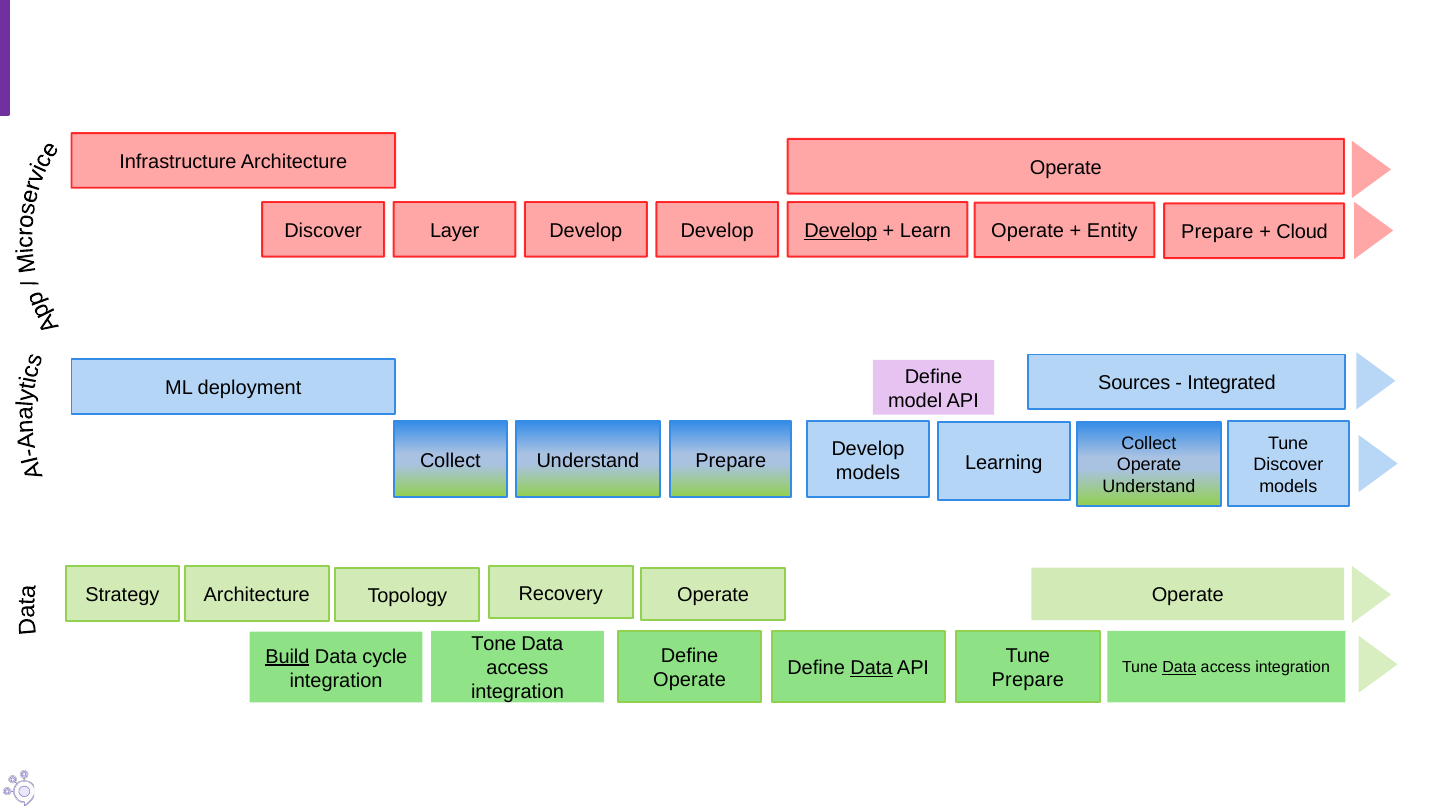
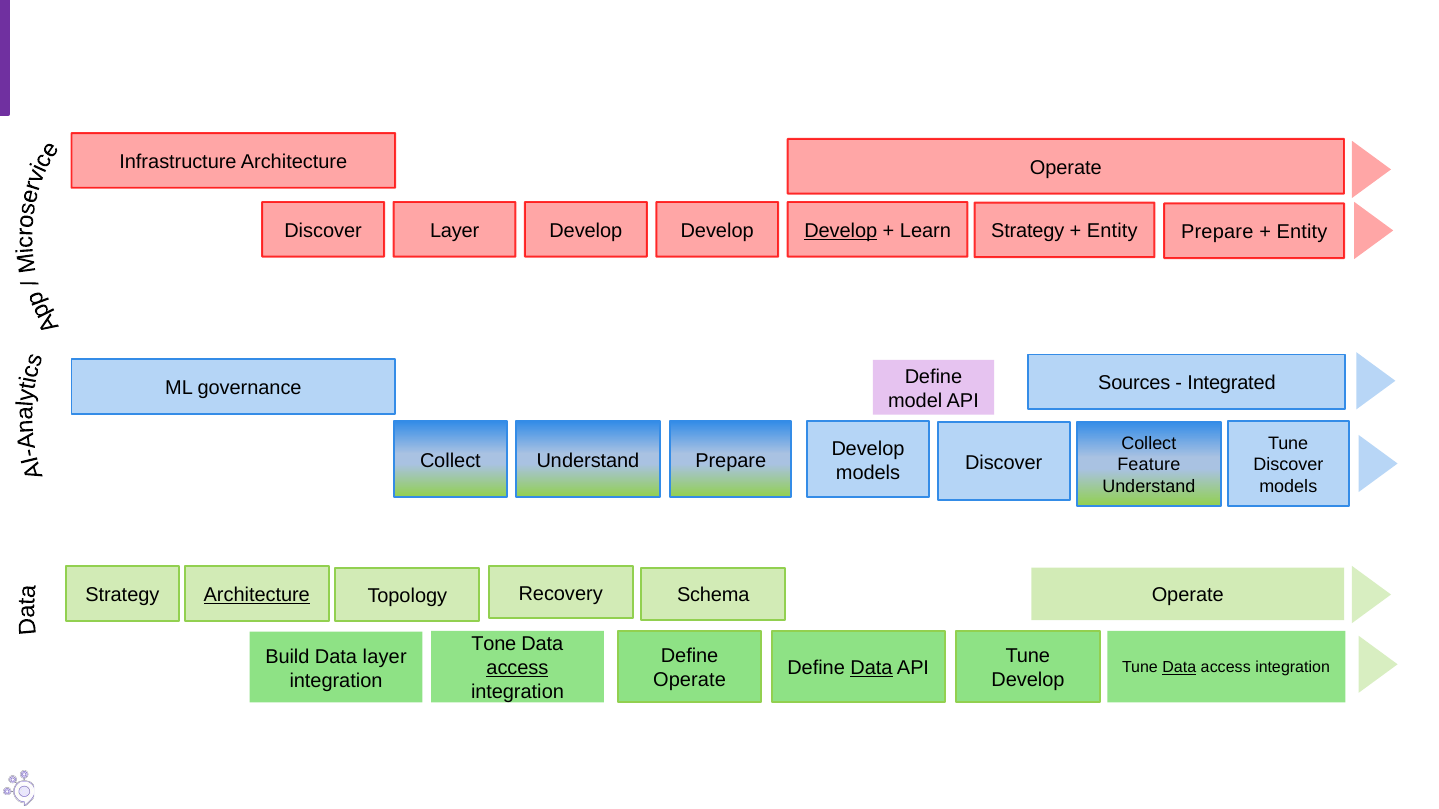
Operate at (1028, 231): Operate -> Strategy
Cloud at (1302, 232): Cloud -> Entity
deployment: deployment -> governance
Learning at (1004, 463): Learning -> Discover
Operate at (1149, 465): Operate -> Feature
Recovery Operate: Operate -> Schema
Architecture at (257, 595) underline: none -> present
Build underline: present -> none
Data cycle: cycle -> layer
access at (517, 668) underline: none -> present
Prepare at (1028, 680): Prepare -> Develop
